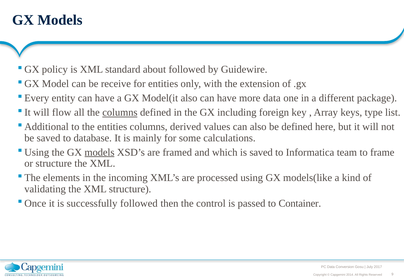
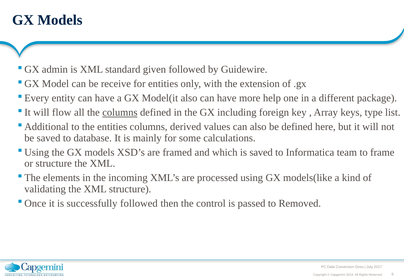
policy: policy -> admin
about: about -> given
more data: data -> help
models at (100, 152) underline: present -> none
Container: Container -> Removed
